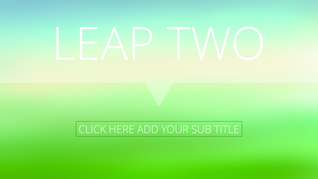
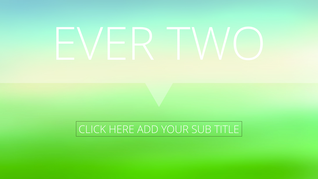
LEAP: LEAP -> EVER
